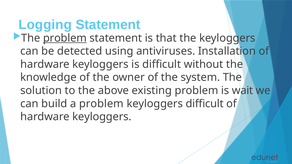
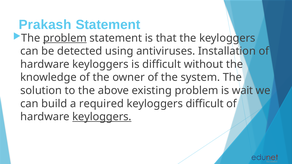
Logging: Logging -> Prakash
a problem: problem -> required
keyloggers at (102, 117) underline: none -> present
